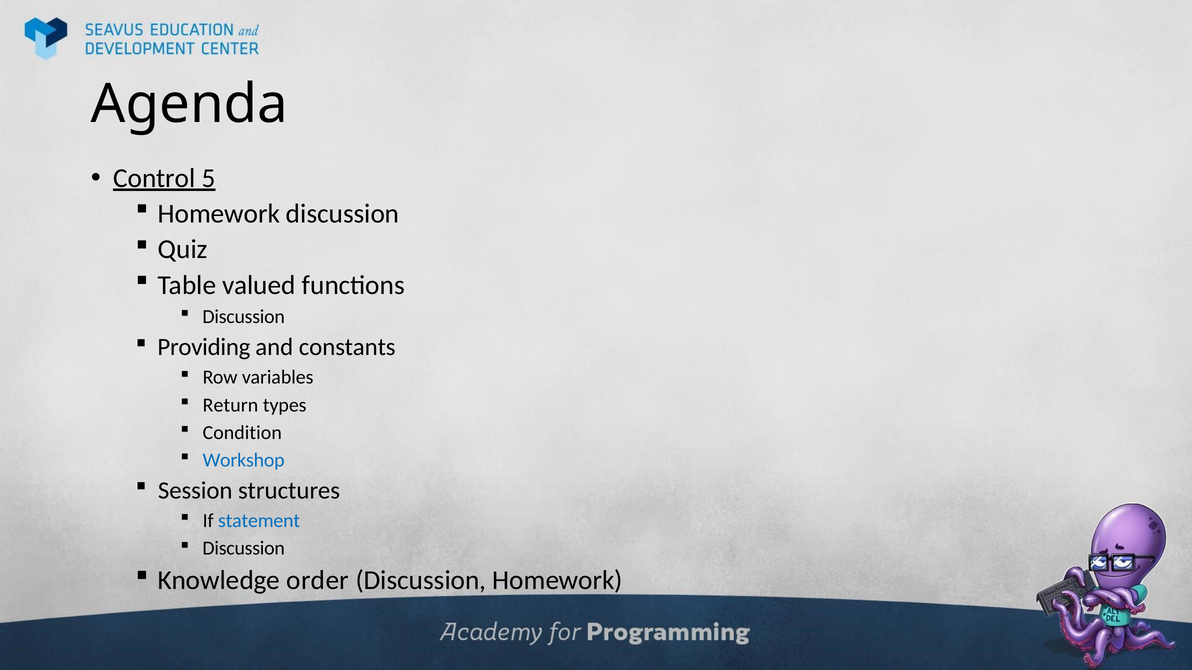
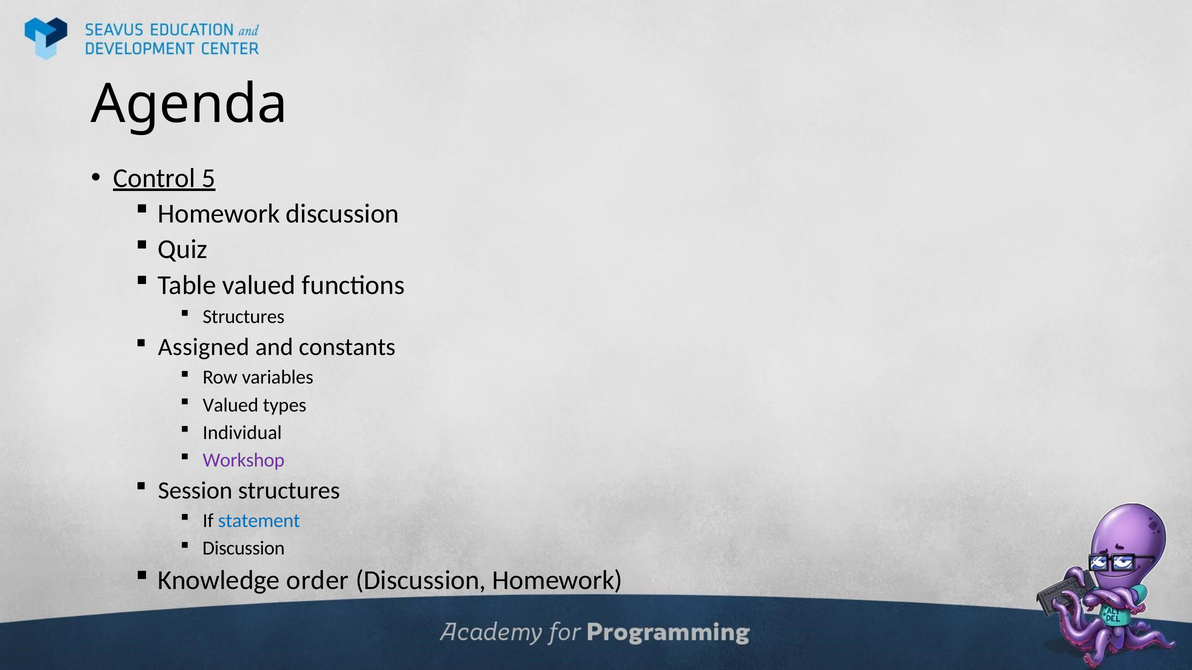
Discussion at (244, 317): Discussion -> Structures
Providing: Providing -> Assigned
Return at (230, 405): Return -> Valued
Condition: Condition -> Individual
Workshop colour: blue -> purple
